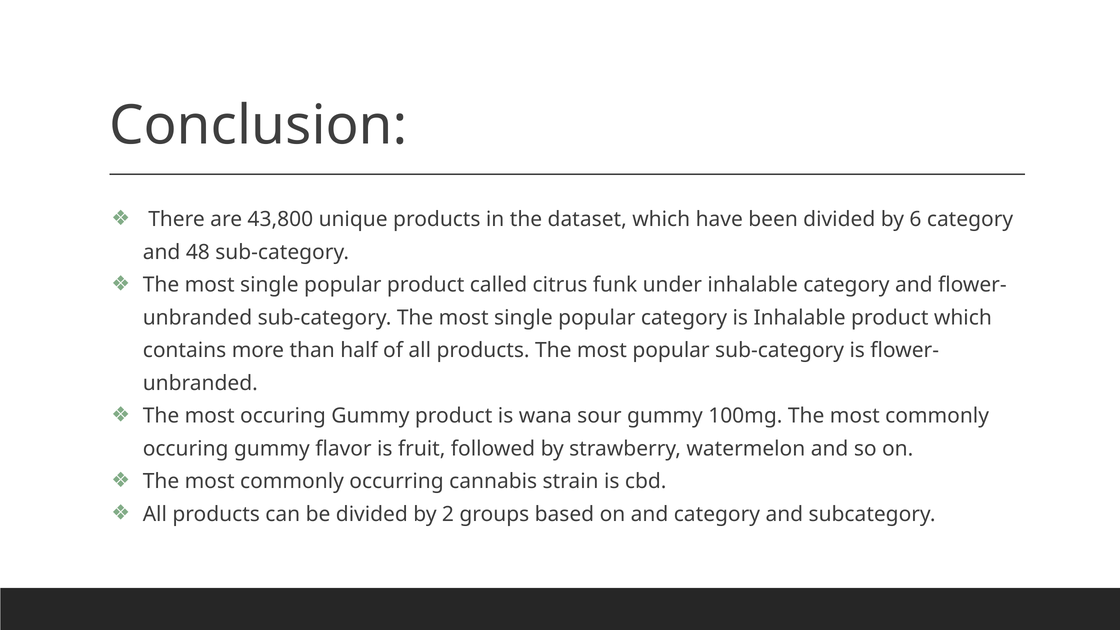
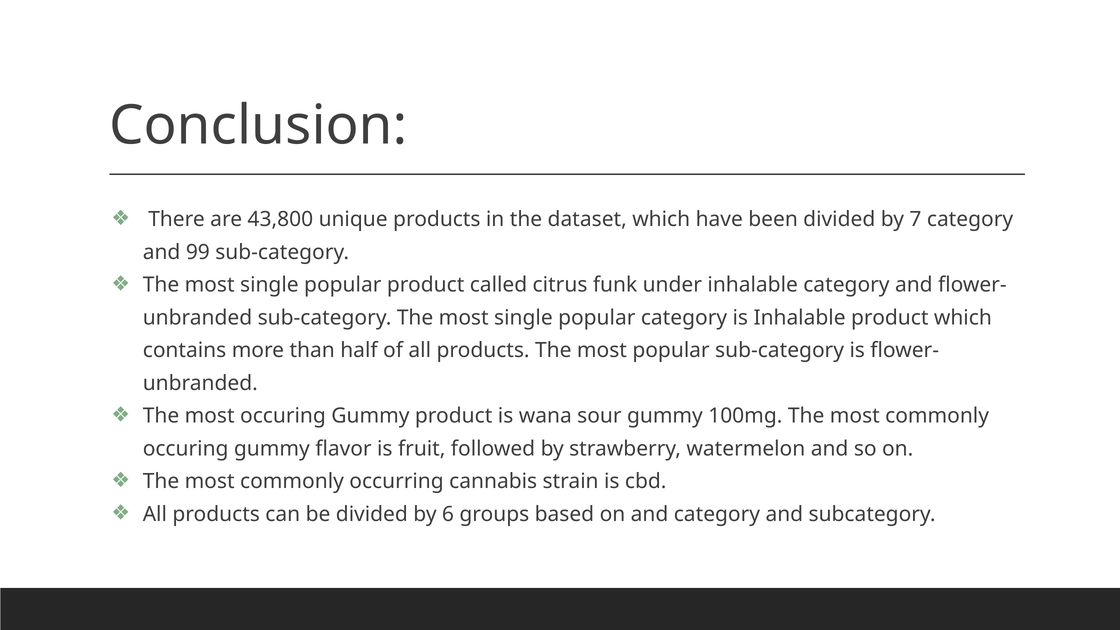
6: 6 -> 7
48: 48 -> 99
2: 2 -> 6
